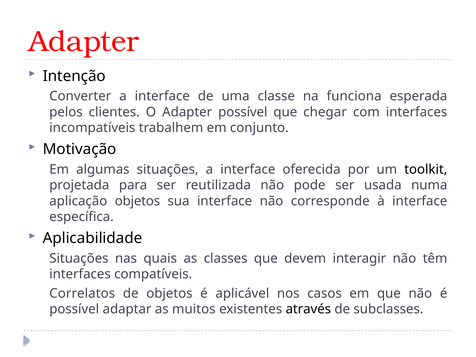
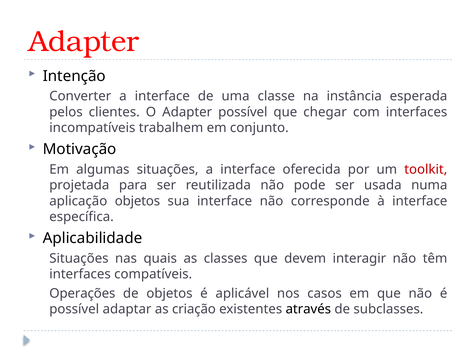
funciona: funciona -> instância
toolkit colour: black -> red
Correlatos: Correlatos -> Operações
muitos: muitos -> criação
